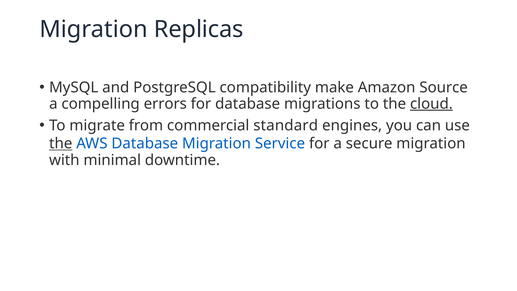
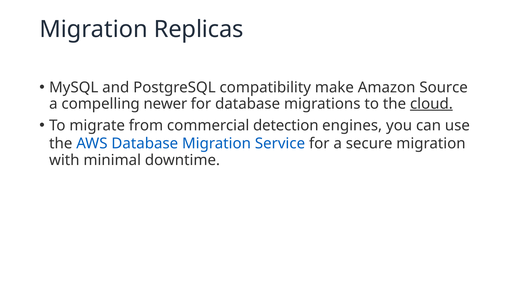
errors: errors -> newer
standard: standard -> detection
the at (61, 143) underline: present -> none
